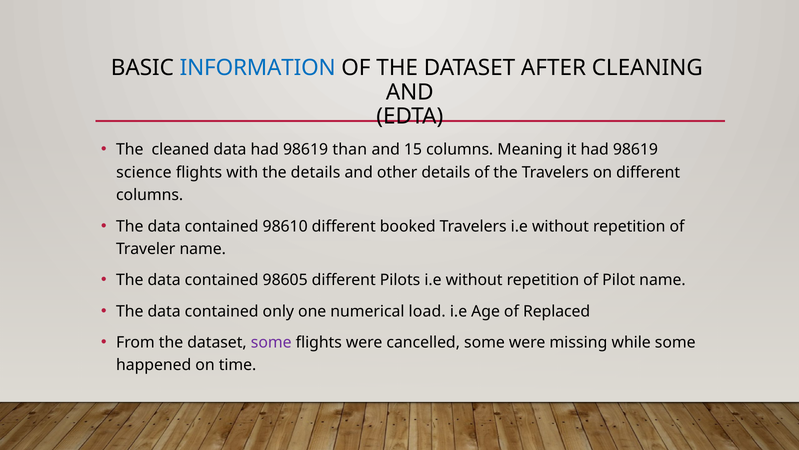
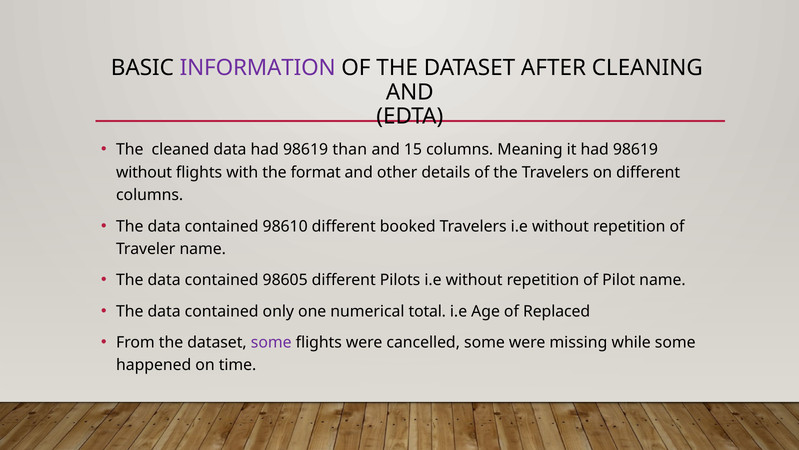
INFORMATION colour: blue -> purple
science at (144, 172): science -> without
the details: details -> format
load: load -> total
